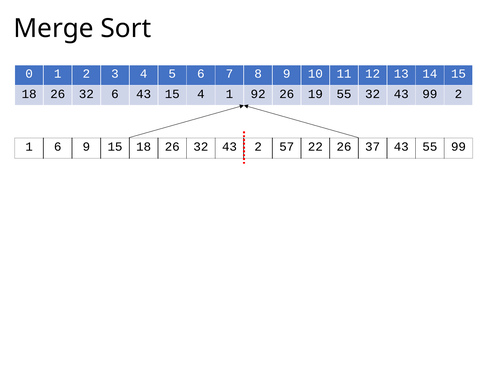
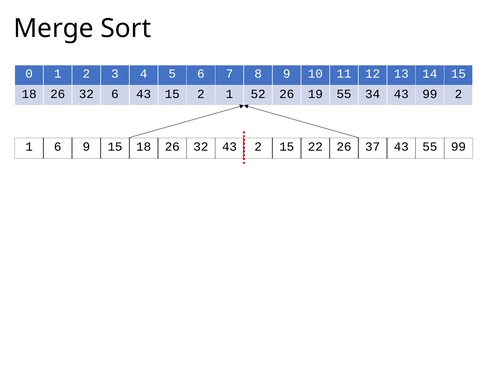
15 4: 4 -> 2
92: 92 -> 52
55 32: 32 -> 34
2 57: 57 -> 15
